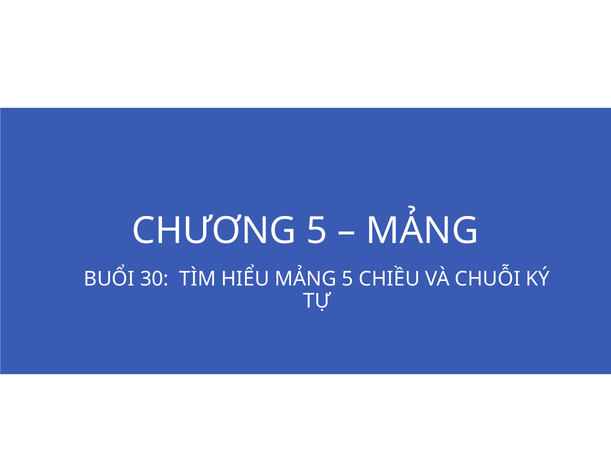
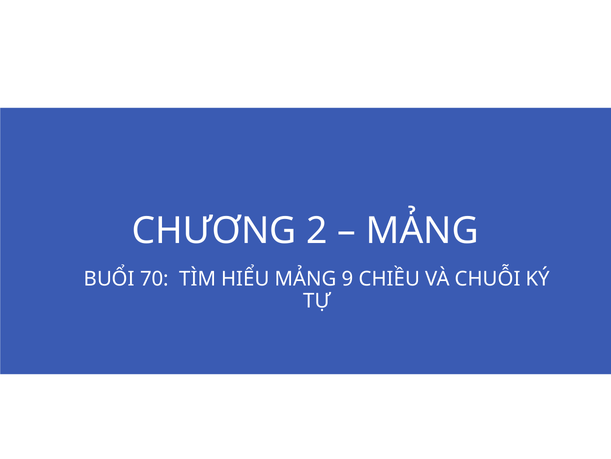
CHƯƠNG 5: 5 -> 2
30: 30 -> 70
MẢNG 5: 5 -> 9
